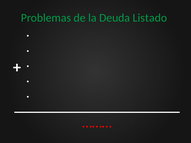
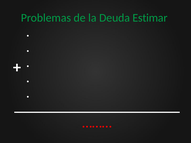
Listado: Listado -> Estimar
